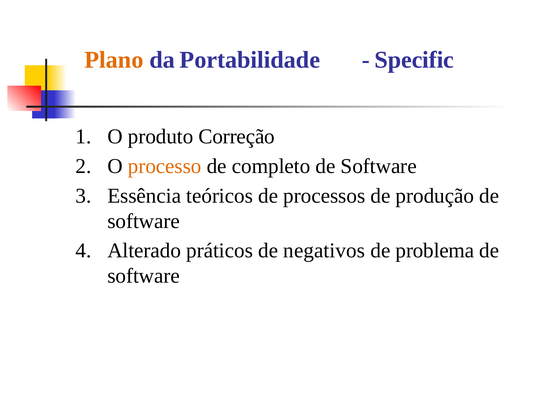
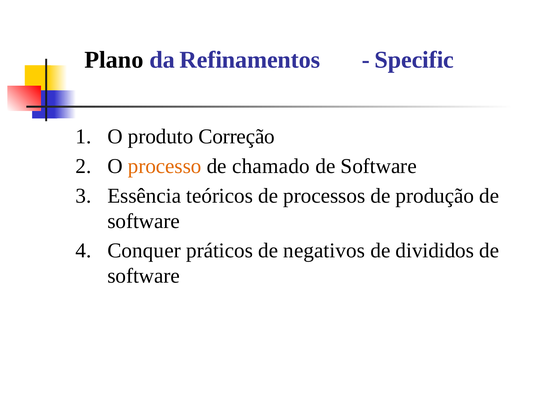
Plano colour: orange -> black
Portabilidade: Portabilidade -> Refinamentos
completo: completo -> chamado
Alterado: Alterado -> Conquer
problema: problema -> divididos
